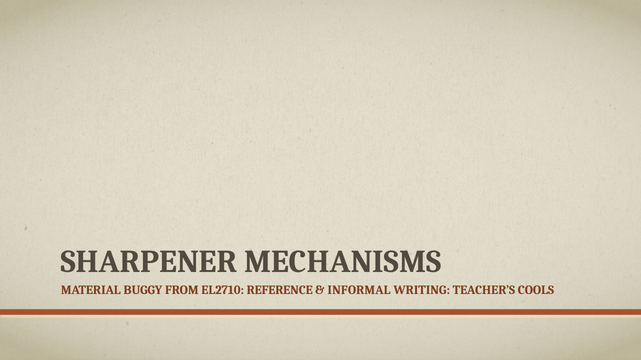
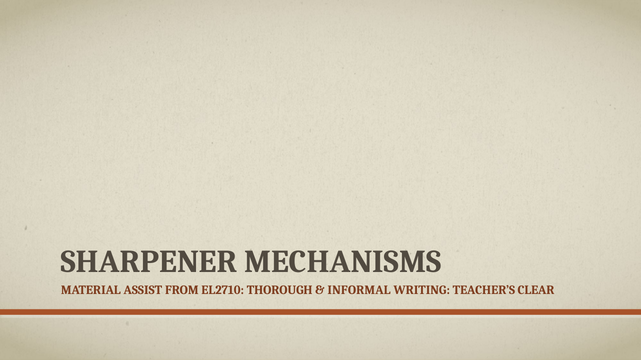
BUGGY: BUGGY -> ASSIST
REFERENCE: REFERENCE -> THOROUGH
COOLS: COOLS -> CLEAR
